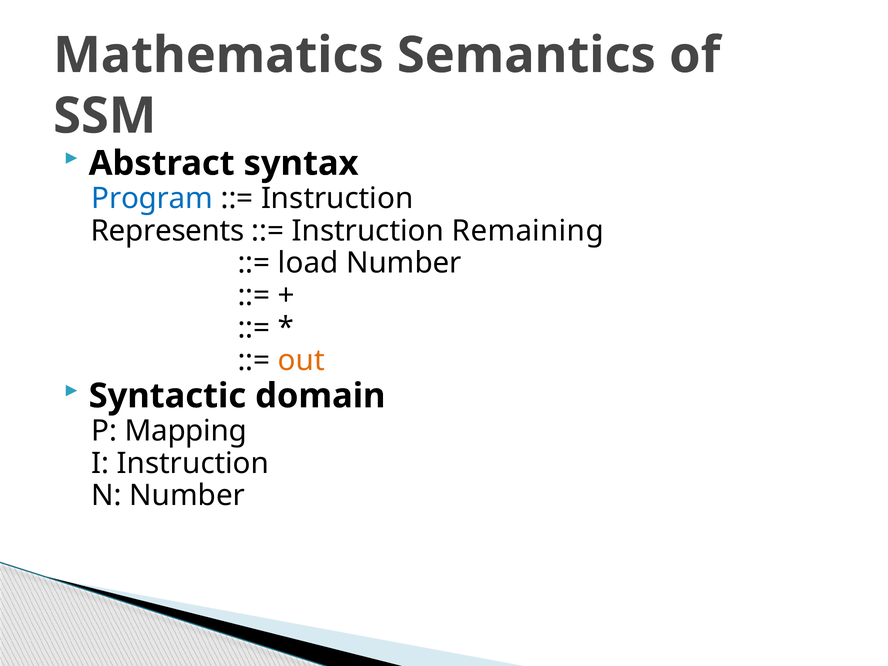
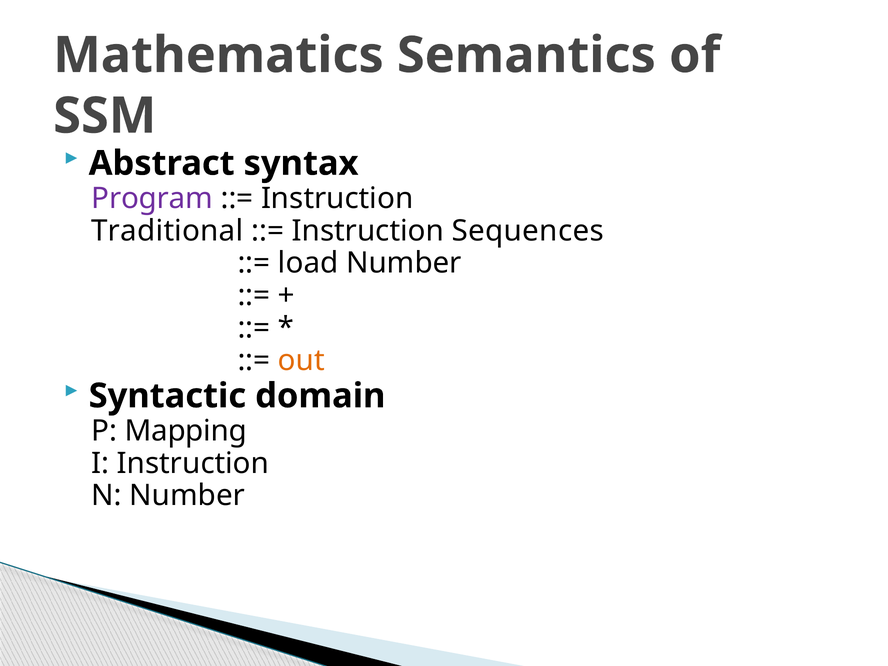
Program colour: blue -> purple
Represents: Represents -> Traditional
Remaining: Remaining -> Sequences
